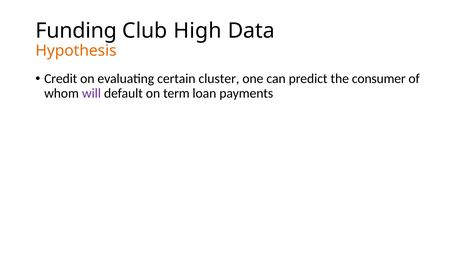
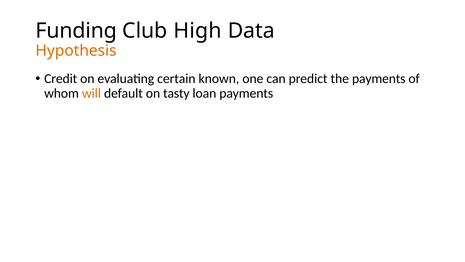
cluster: cluster -> known
the consumer: consumer -> payments
will colour: purple -> orange
term: term -> tasty
